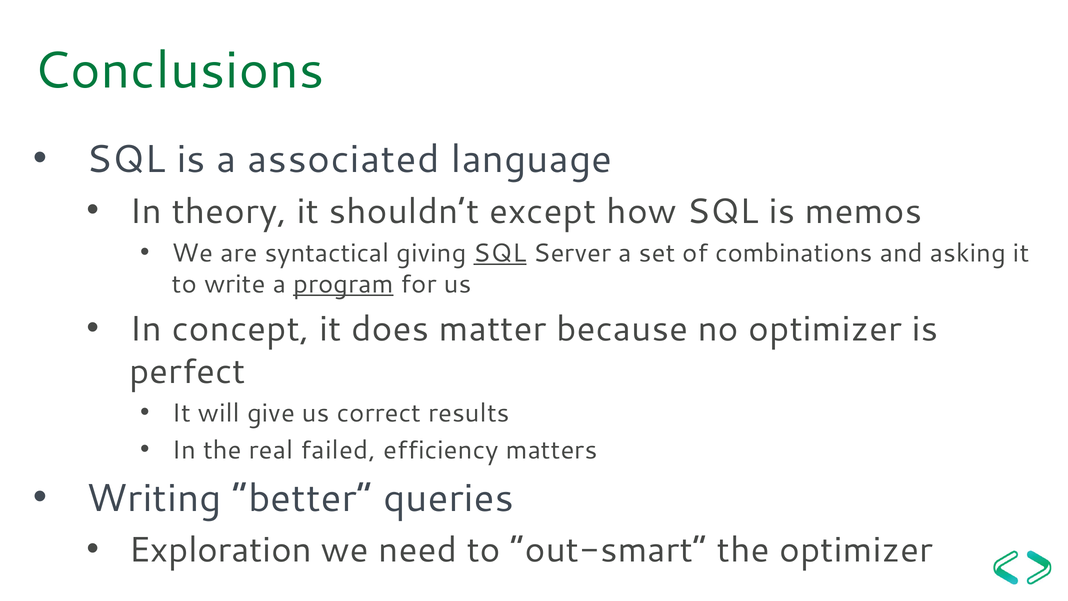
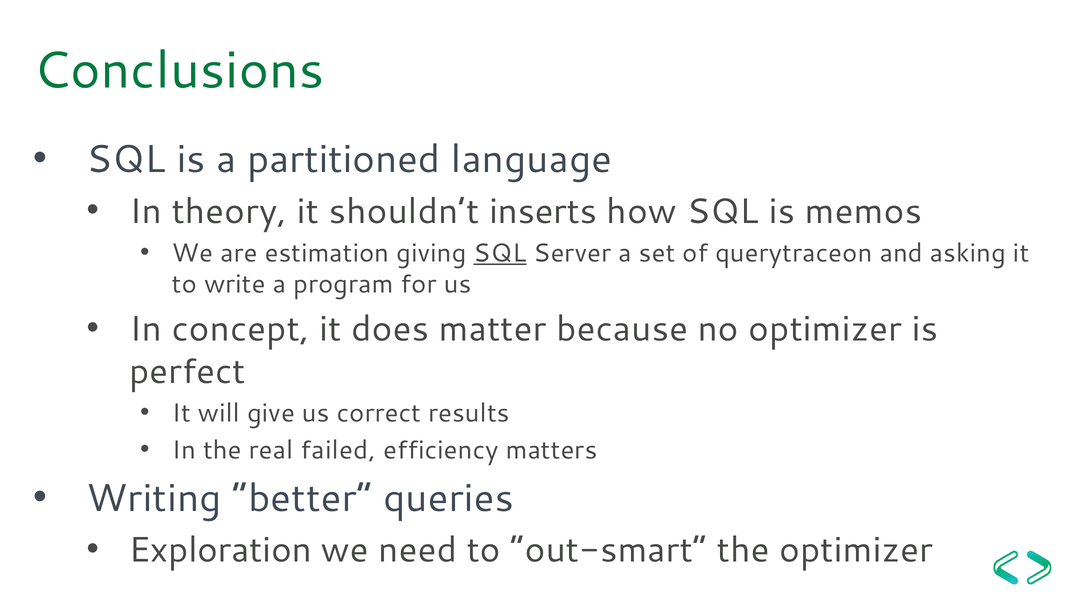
associated: associated -> partitioned
except: except -> inserts
syntactical: syntactical -> estimation
combinations: combinations -> querytraceon
program underline: present -> none
